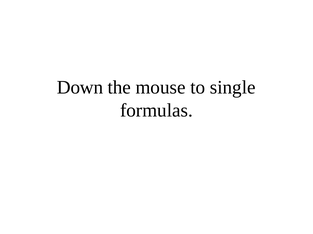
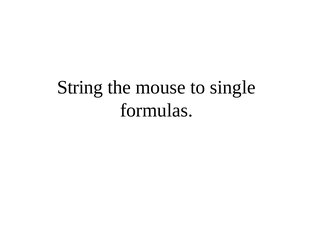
Down: Down -> String
